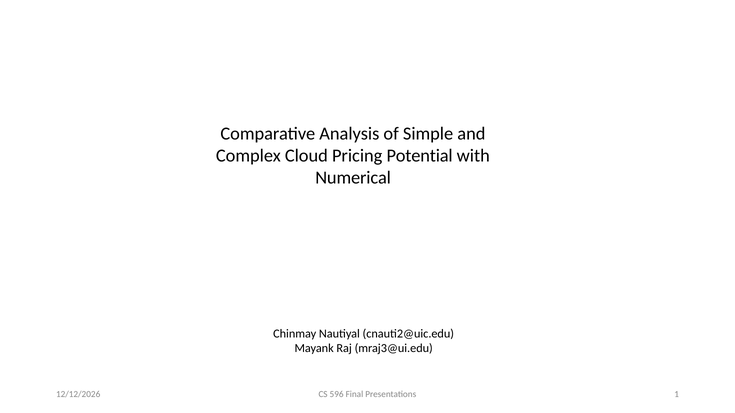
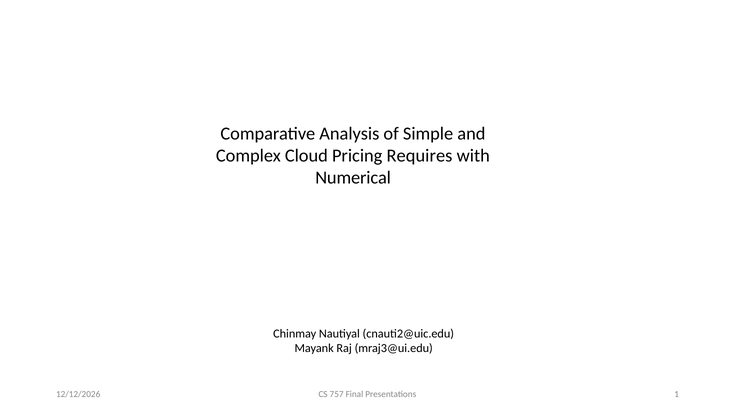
Potential: Potential -> Requires
596: 596 -> 757
